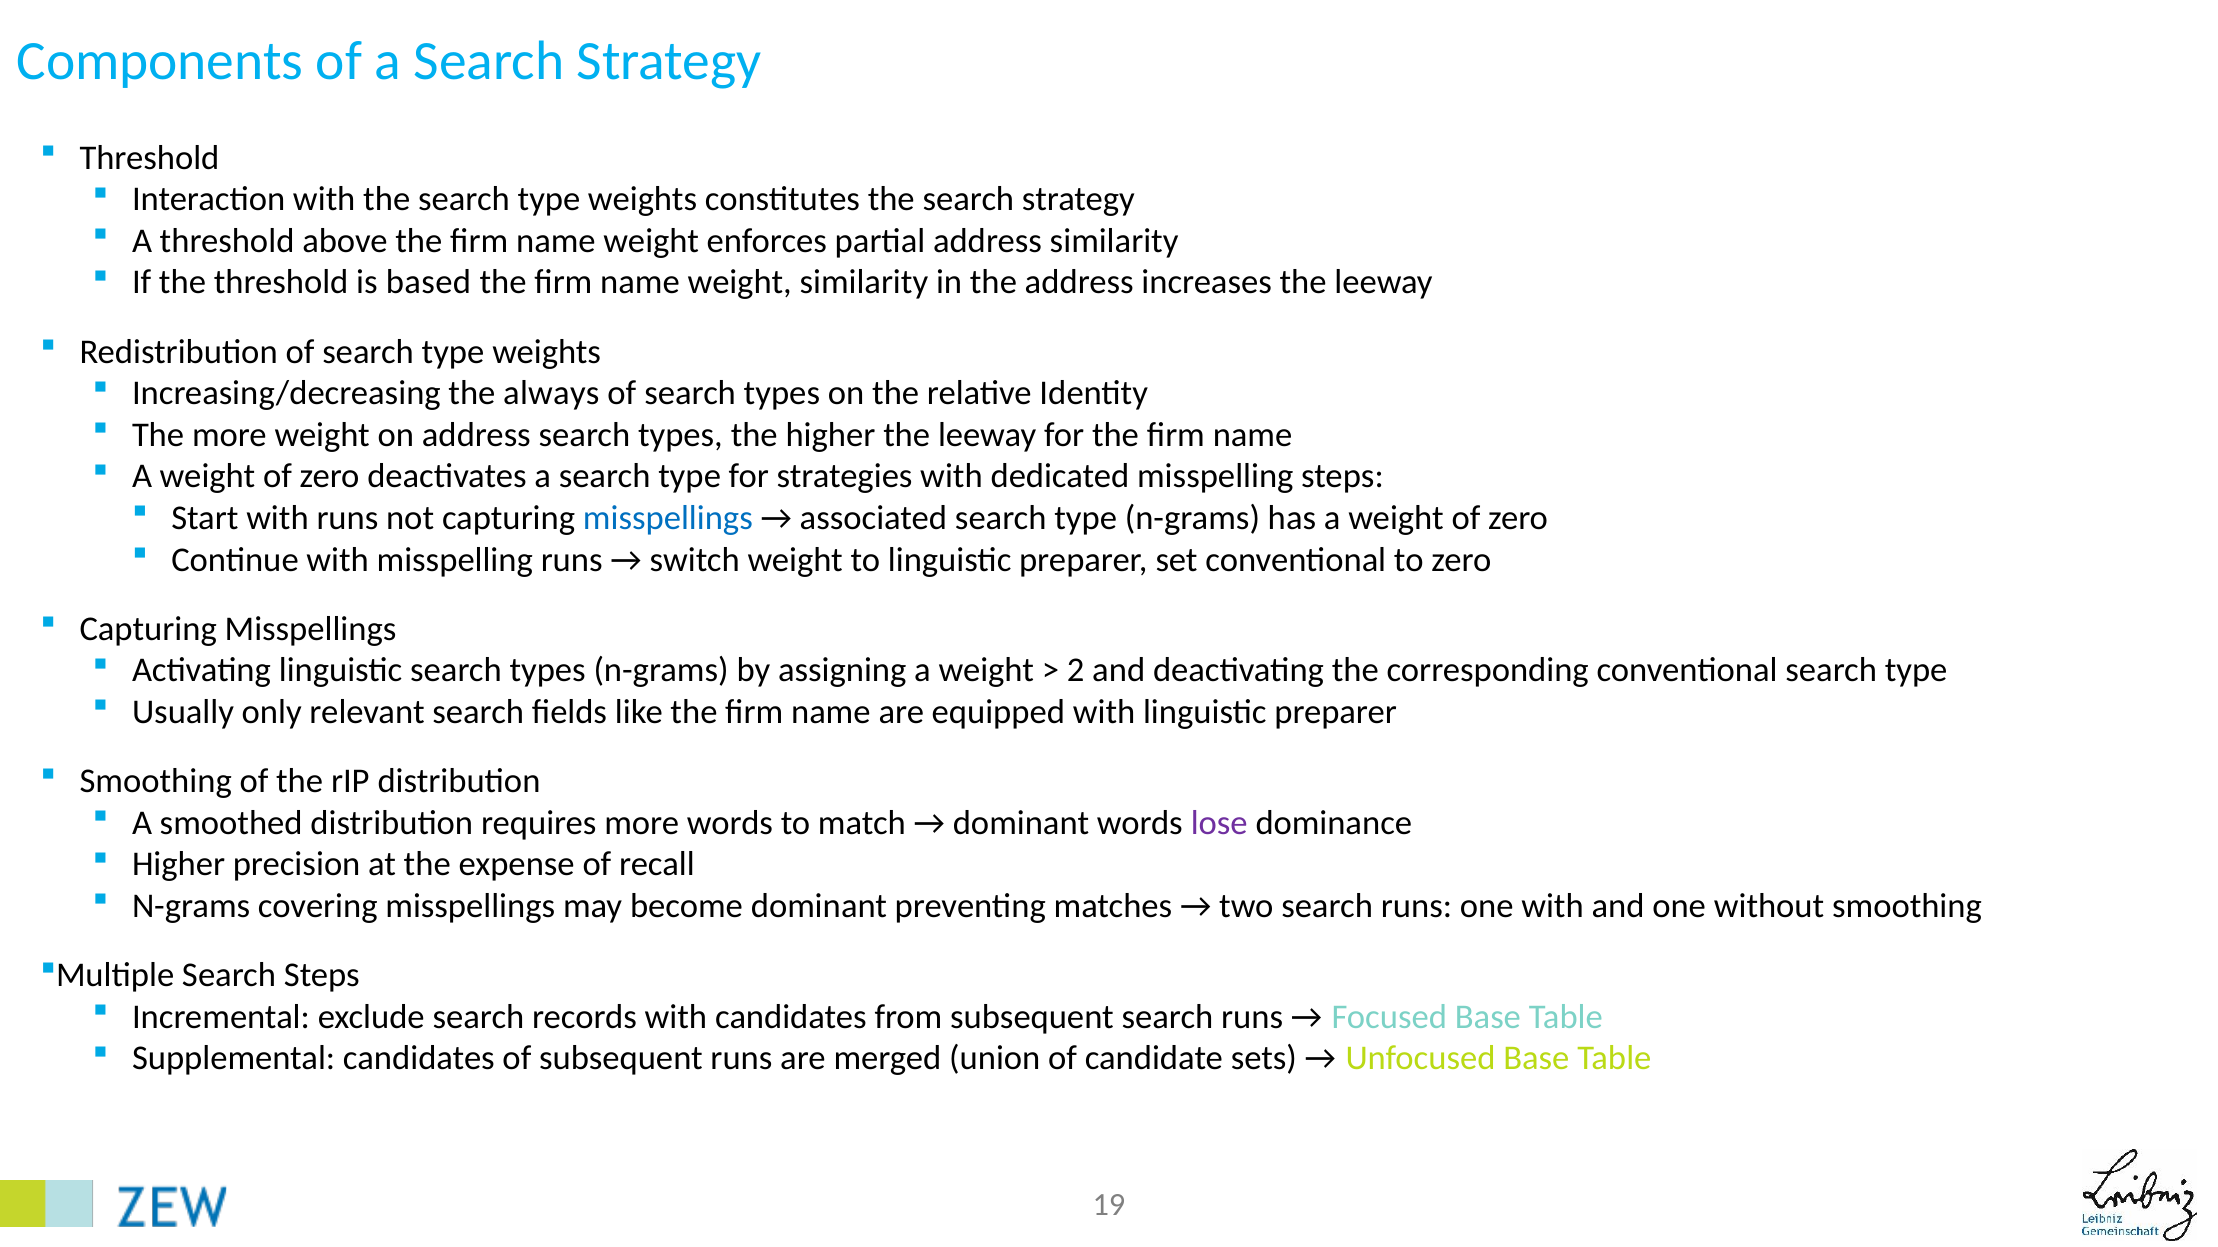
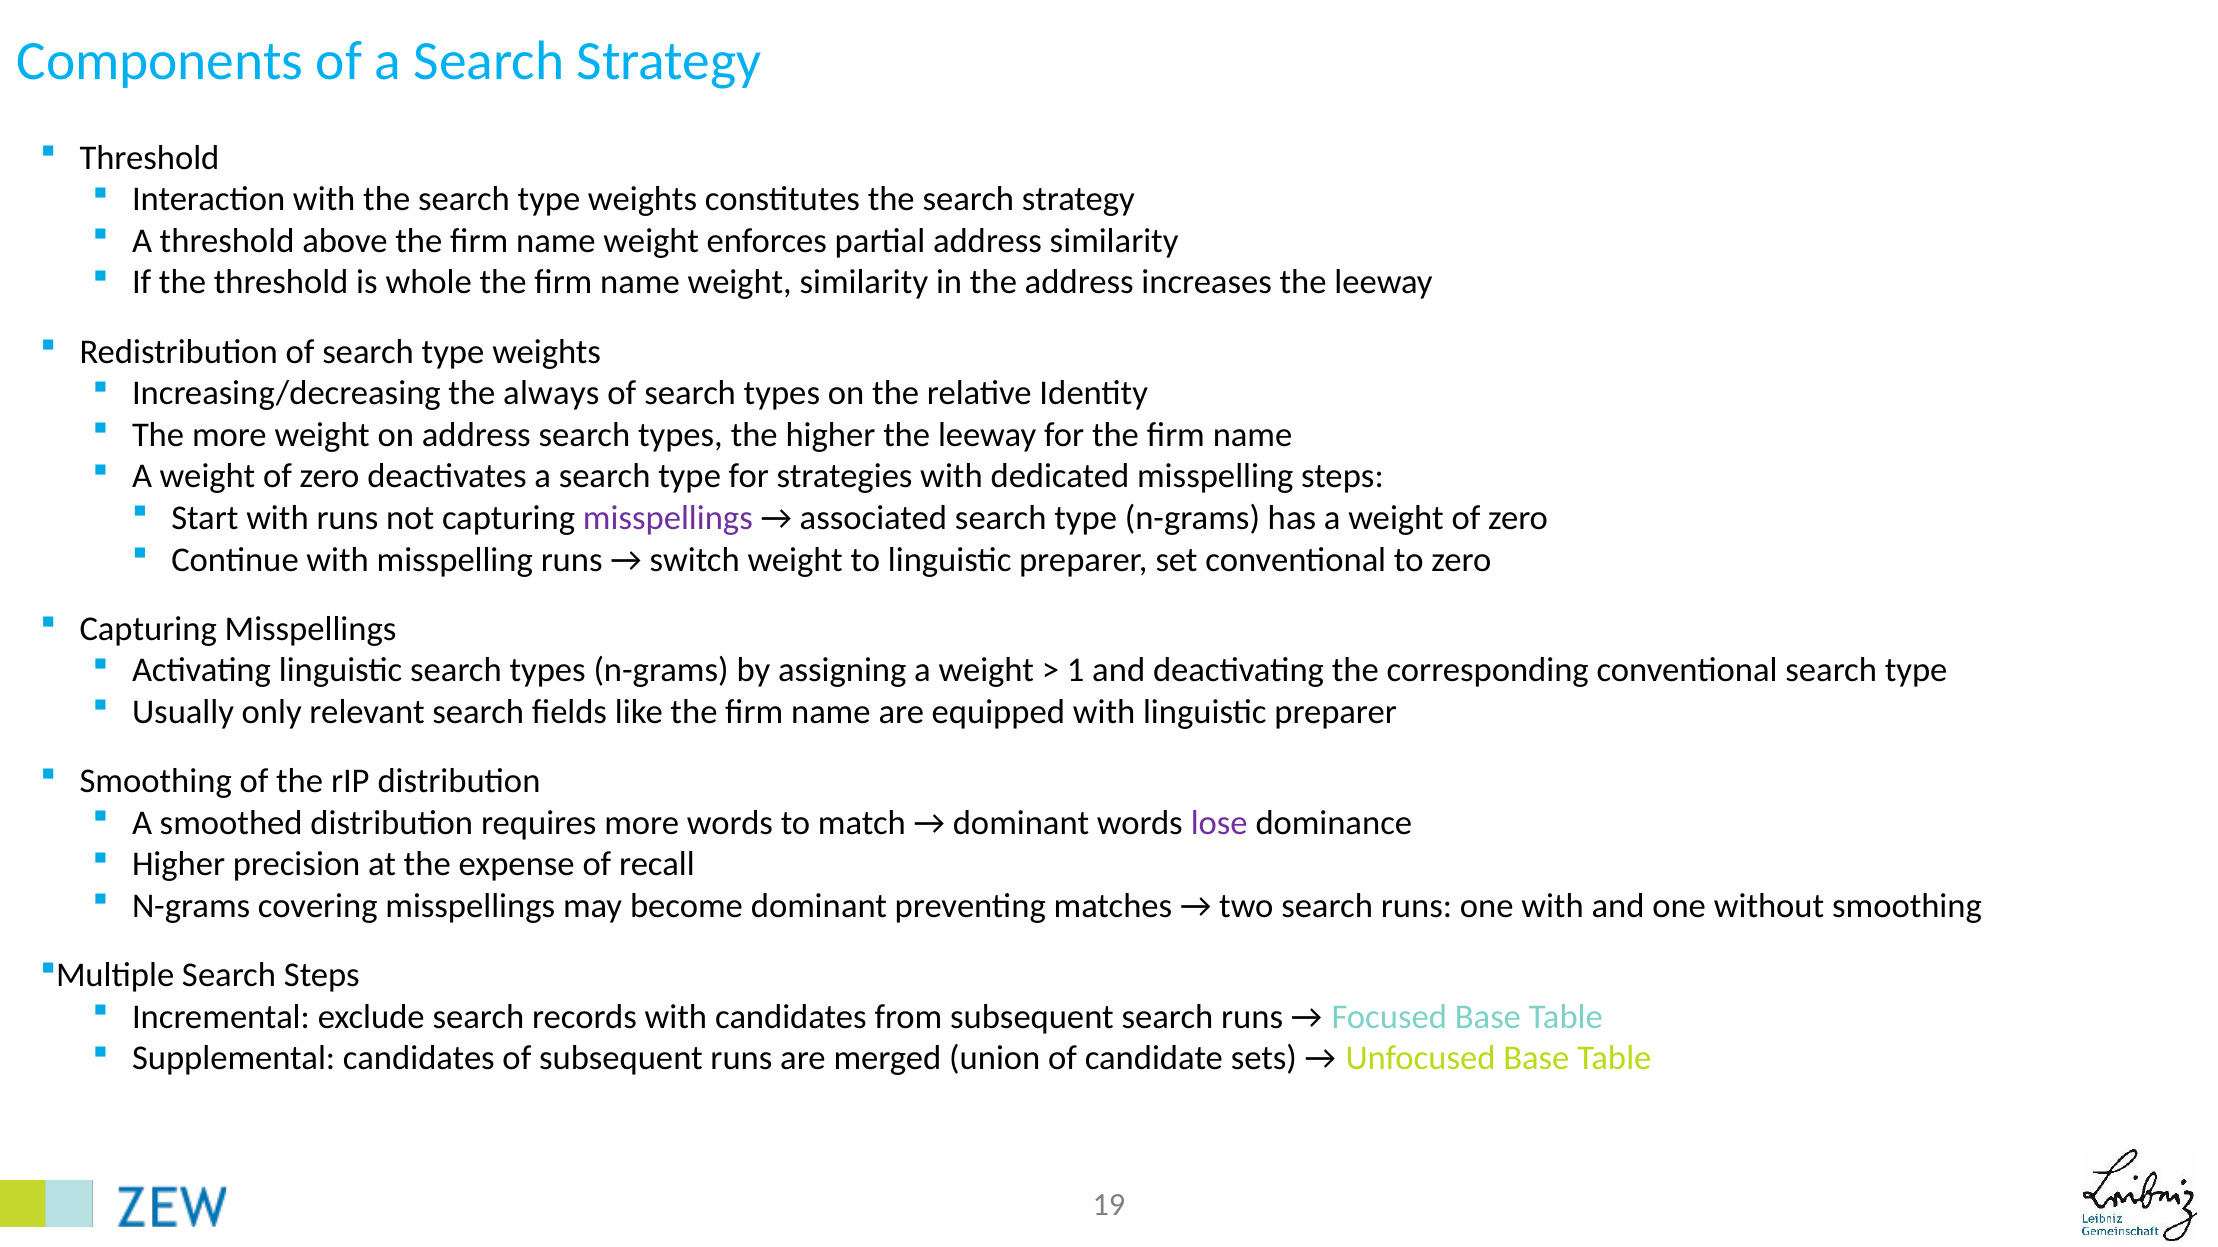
based: based -> whole
misspellings at (668, 518) colour: blue -> purple
2: 2 -> 1
